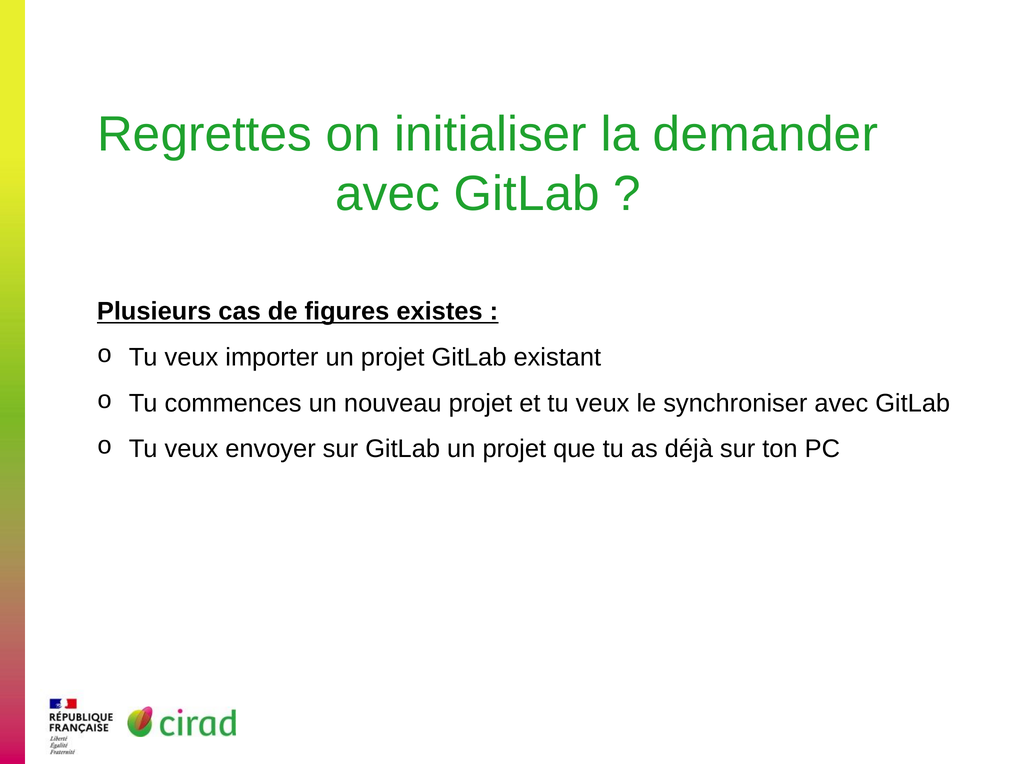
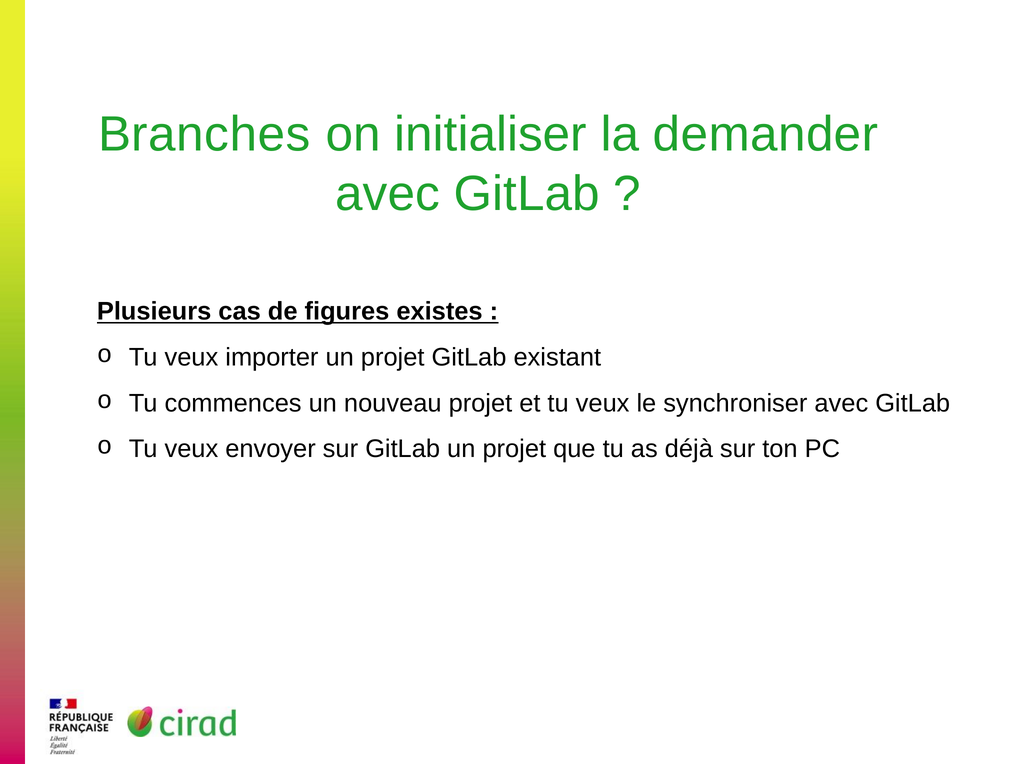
Regrettes: Regrettes -> Branches
